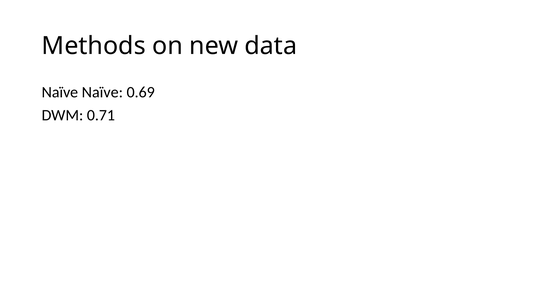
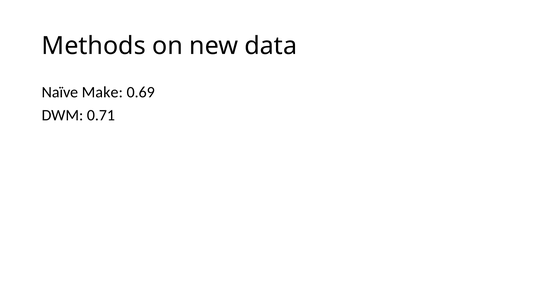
Naïve Naïve: Naïve -> Make
